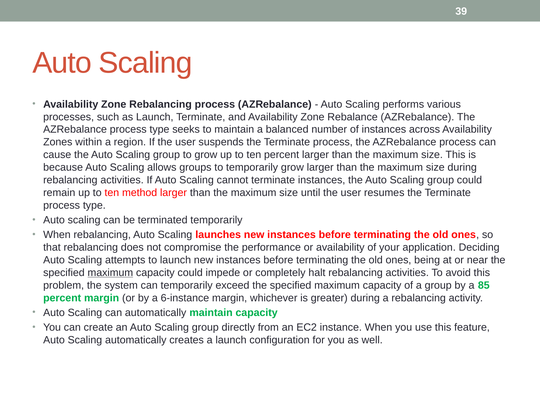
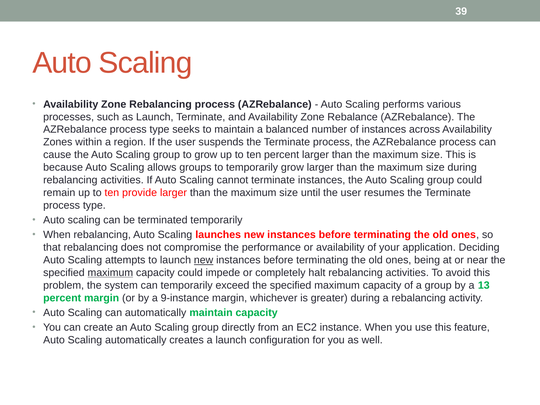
method: method -> provide
new at (204, 260) underline: none -> present
85: 85 -> 13
6-instance: 6-instance -> 9-instance
